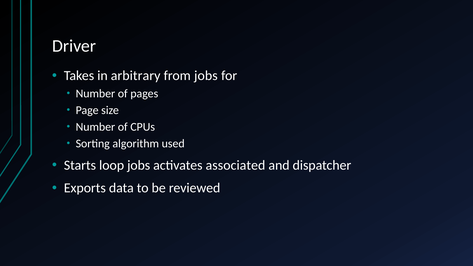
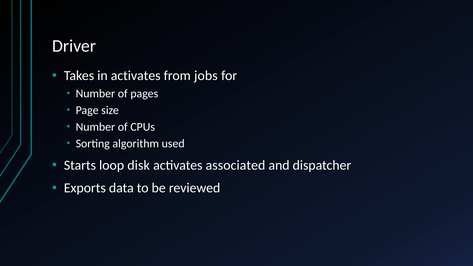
in arbitrary: arbitrary -> activates
loop jobs: jobs -> disk
